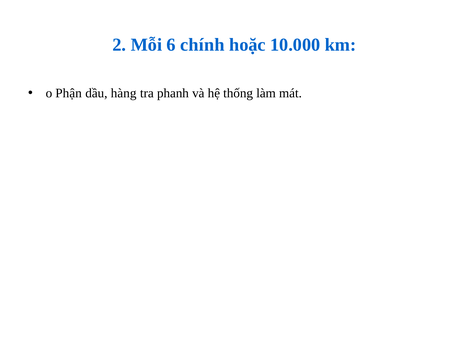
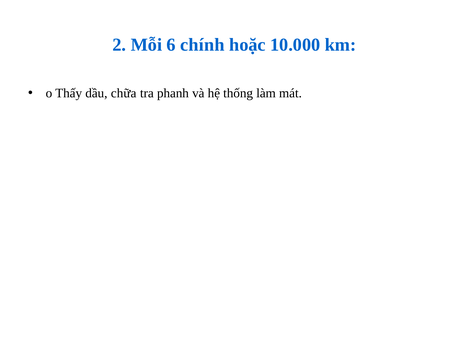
Phận: Phận -> Thấy
hàng: hàng -> chữa
